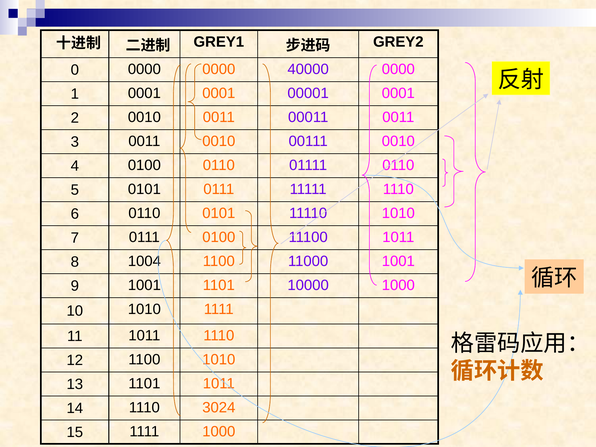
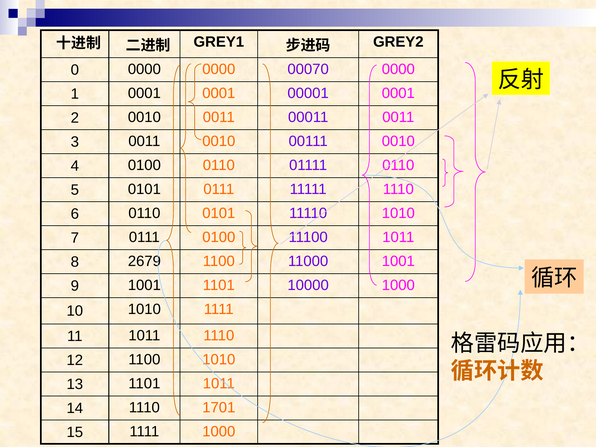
40000: 40000 -> 00070
1004: 1004 -> 2679
3024: 3024 -> 1701
